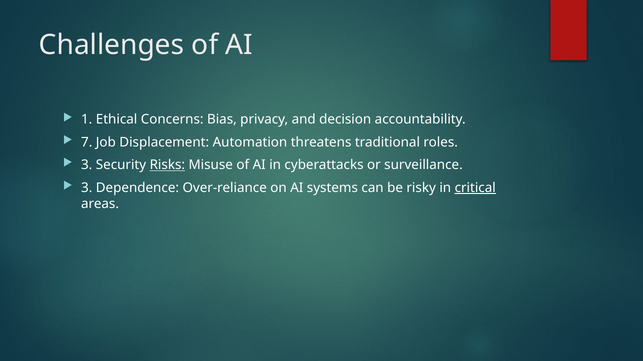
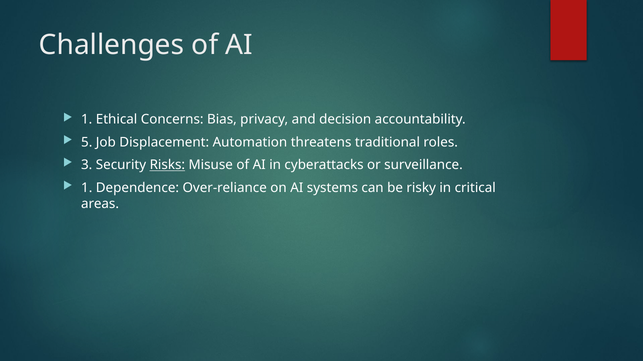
7: 7 -> 5
3 at (87, 188): 3 -> 1
critical underline: present -> none
